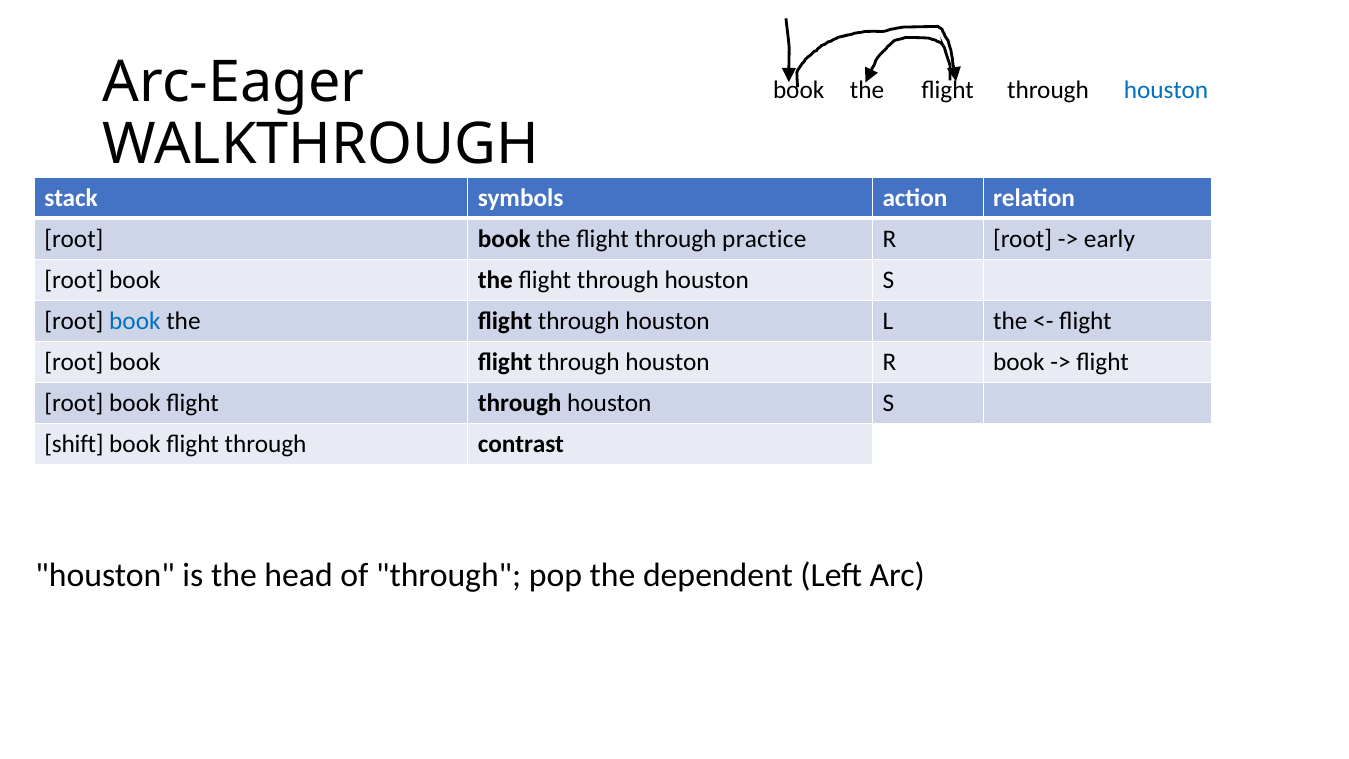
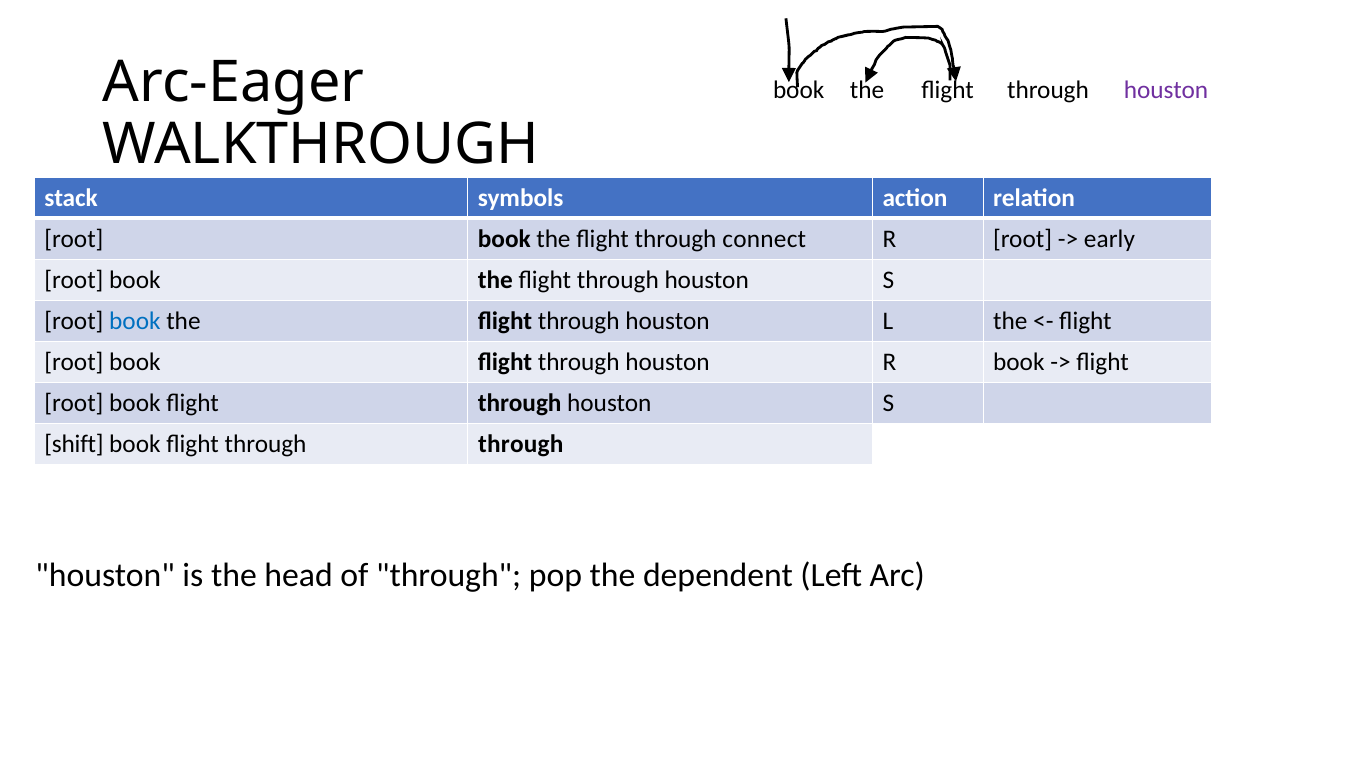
houston at (1166, 90) colour: blue -> purple
practice: practice -> connect
through contrast: contrast -> through
